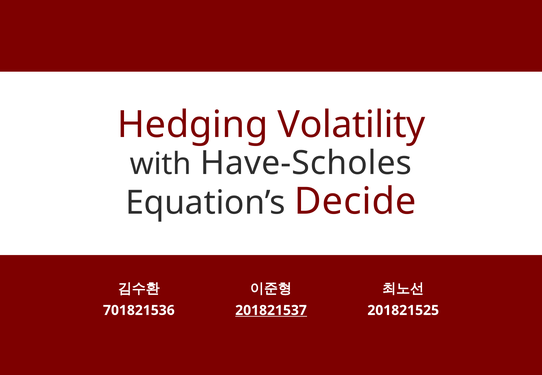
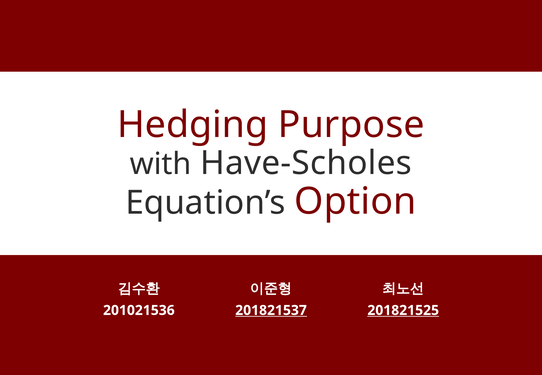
Volatility: Volatility -> Purpose
Decide: Decide -> Option
701821536: 701821536 -> 201021536
201821525 underline: none -> present
